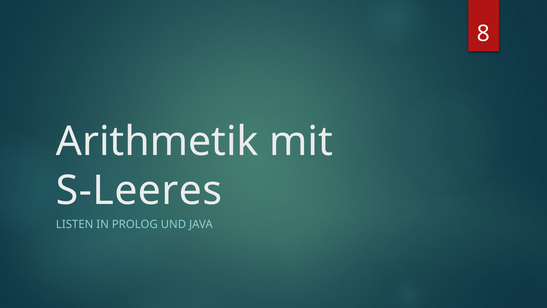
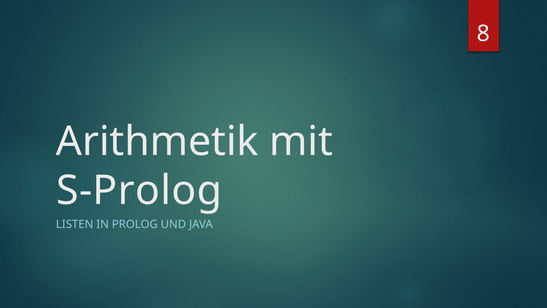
S-Leeres: S-Leeres -> S-Prolog
